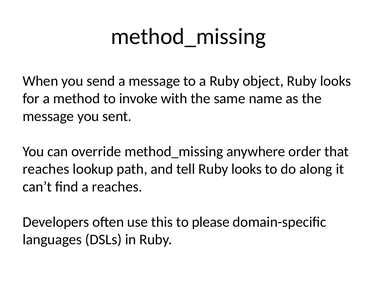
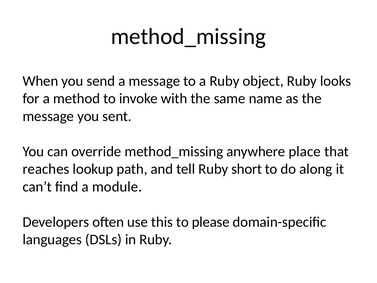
order: order -> place
tell Ruby looks: looks -> short
a reaches: reaches -> module
